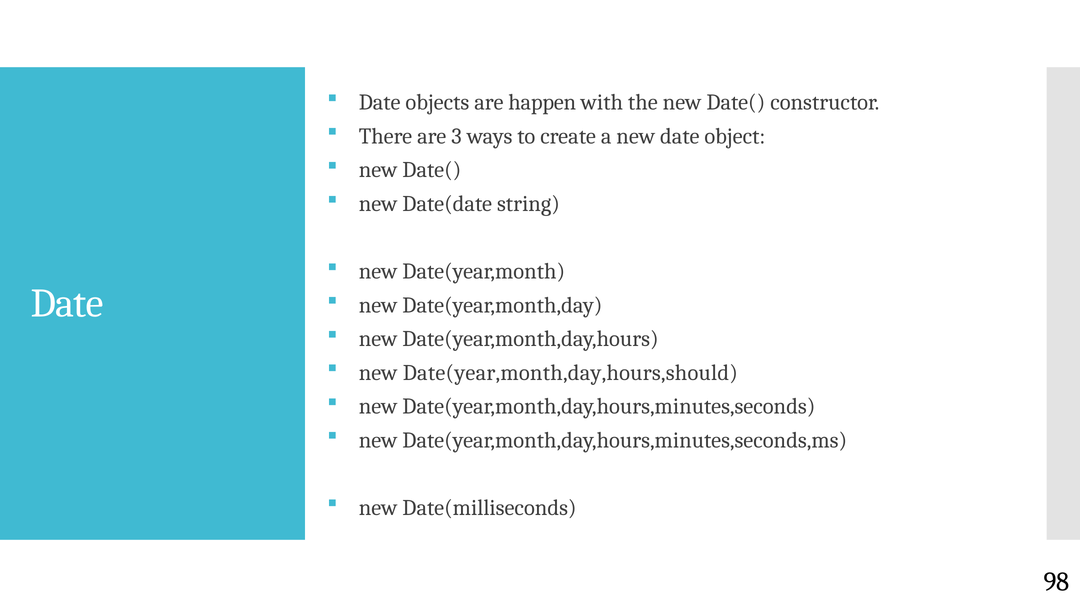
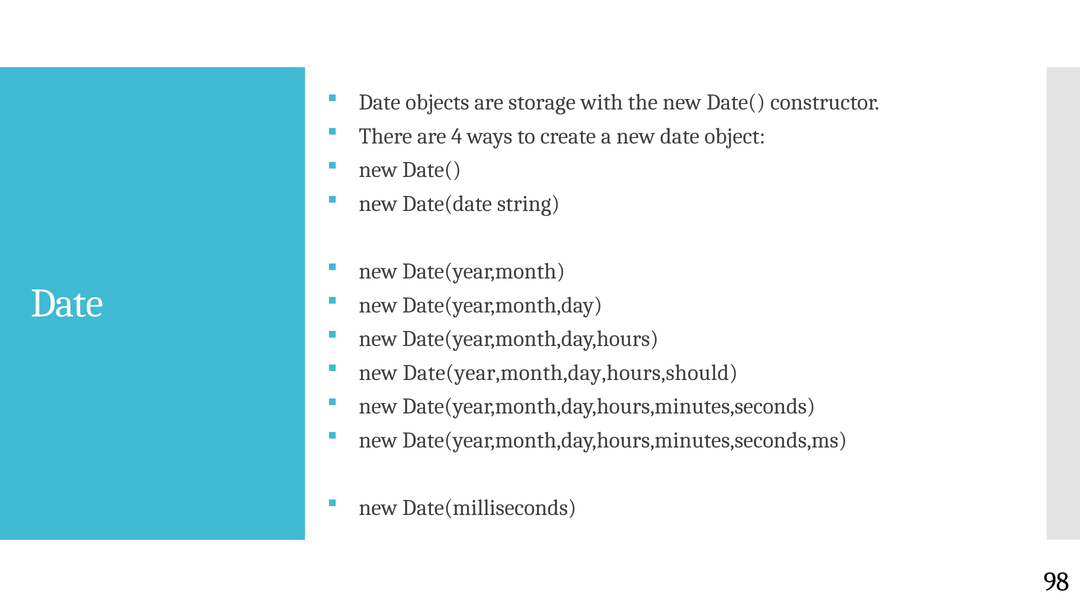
happen: happen -> storage
3: 3 -> 4
